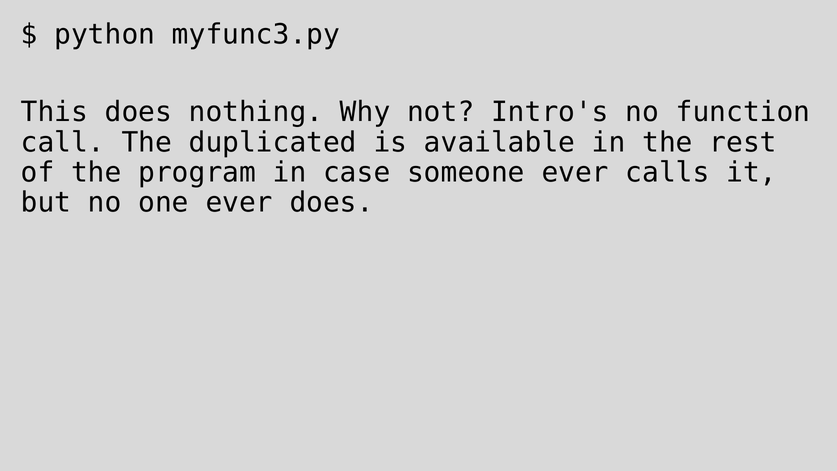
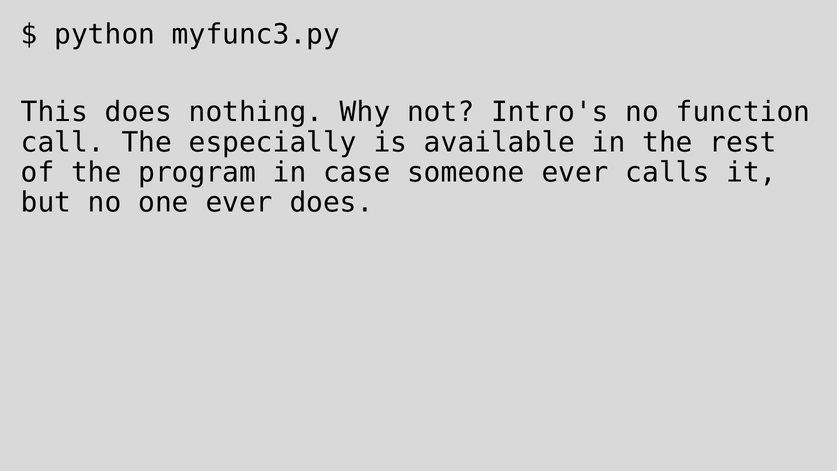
duplicated: duplicated -> especially
